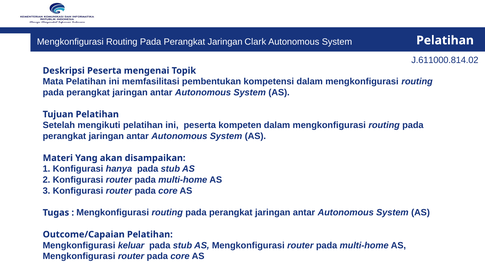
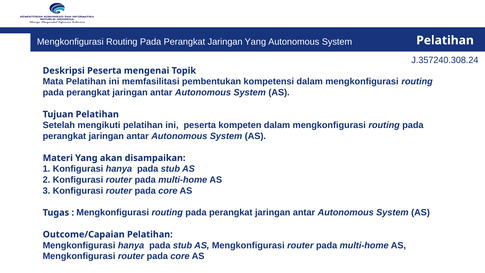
Jaringan Clark: Clark -> Yang
J.611000.814.02: J.611000.814.02 -> J.357240.308.24
Mengkonfigurasi keluar: keluar -> hanya
